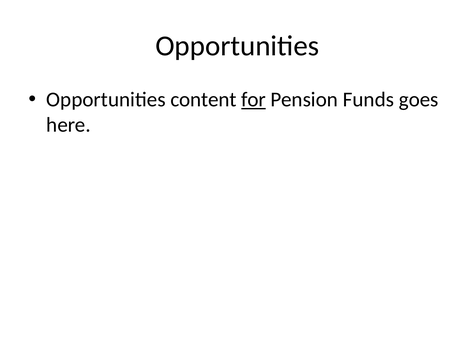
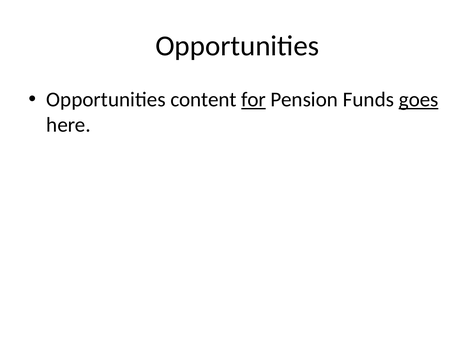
goes underline: none -> present
